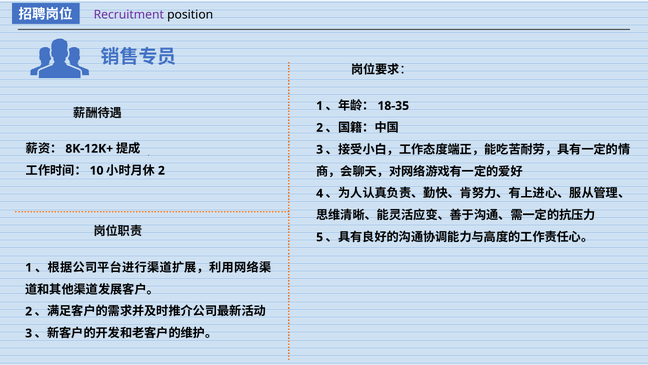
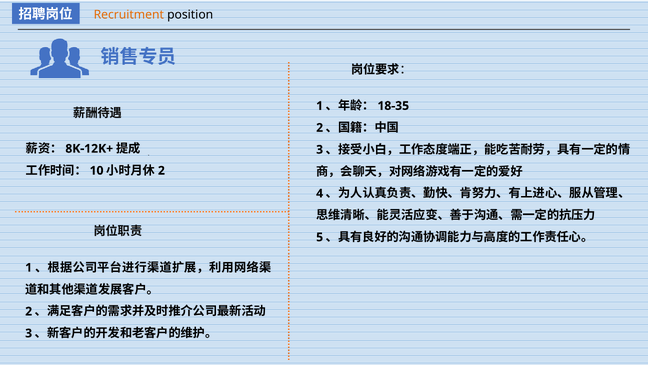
Recruitment colour: purple -> orange
